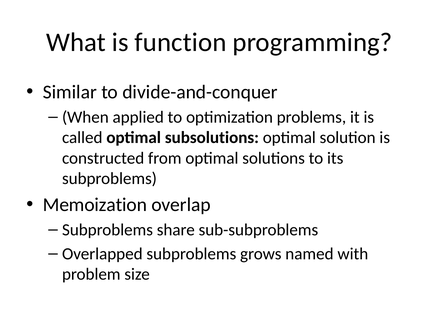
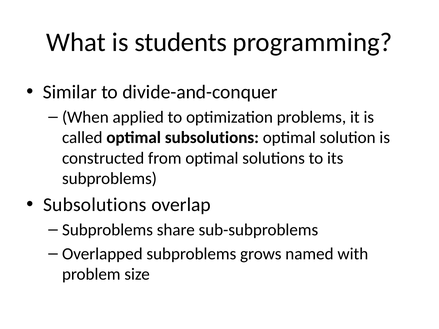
function: function -> students
Memoization at (95, 205): Memoization -> Subsolutions
